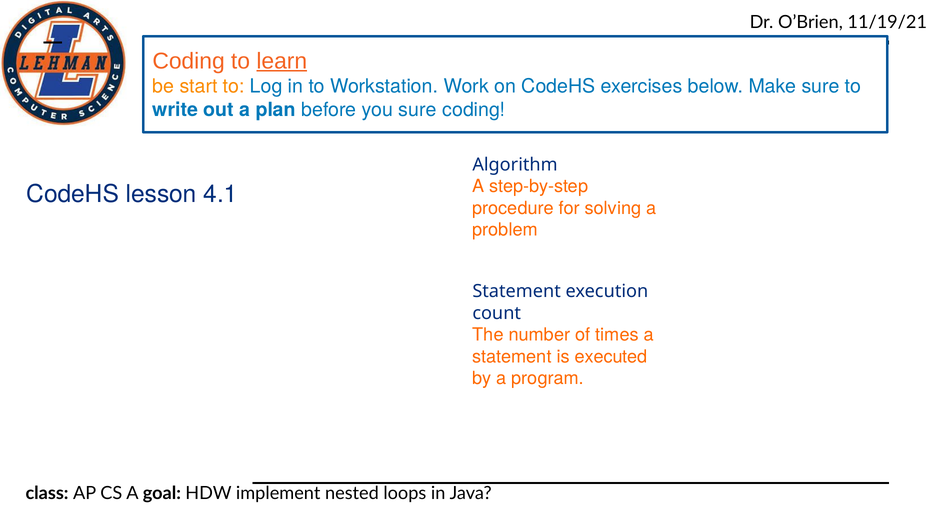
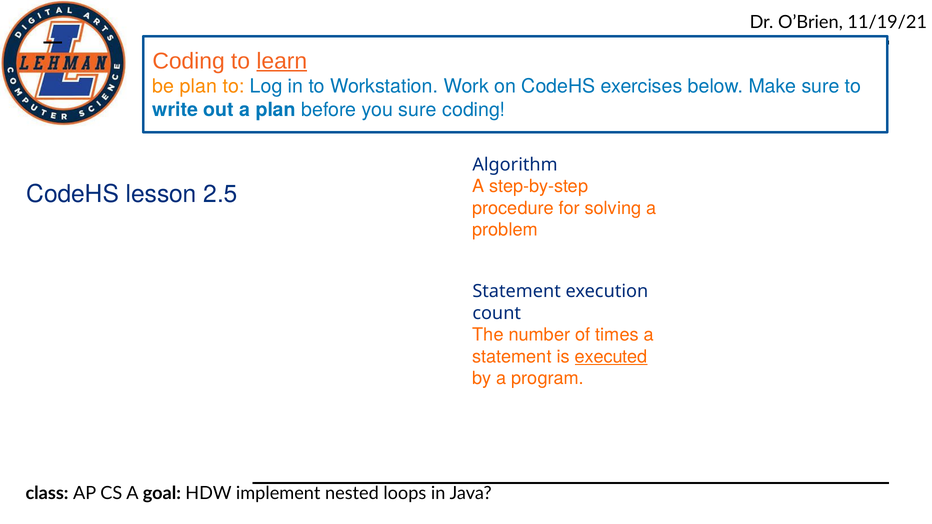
be start: start -> plan
4.1: 4.1 -> 2.5
executed underline: none -> present
